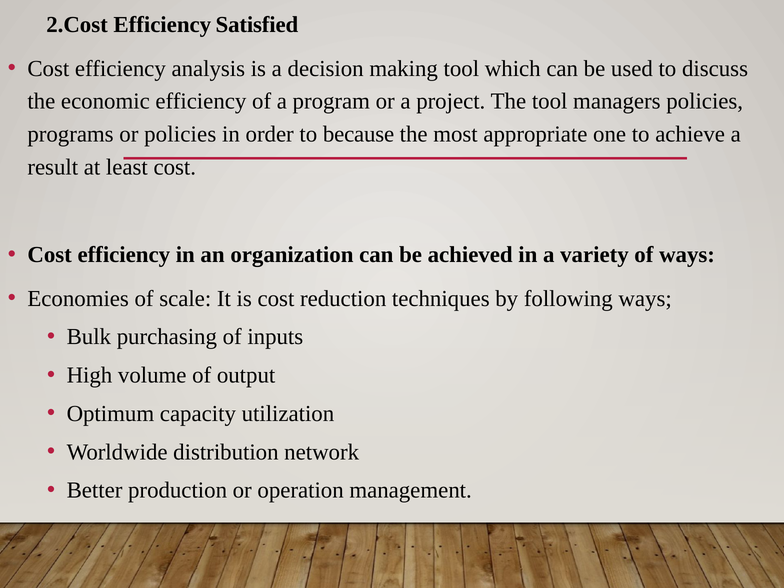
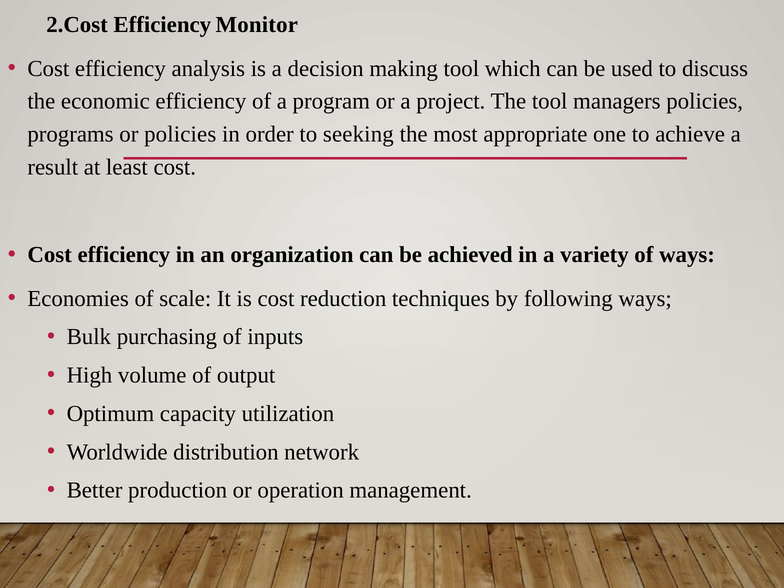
Satisfied: Satisfied -> Monitor
because: because -> seeking
